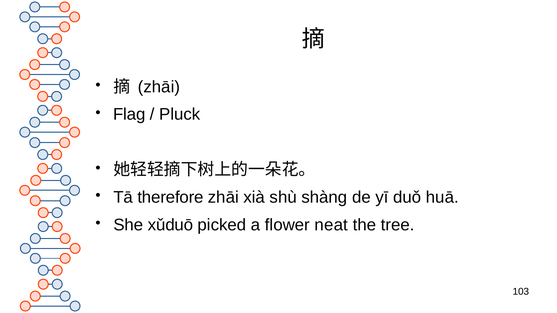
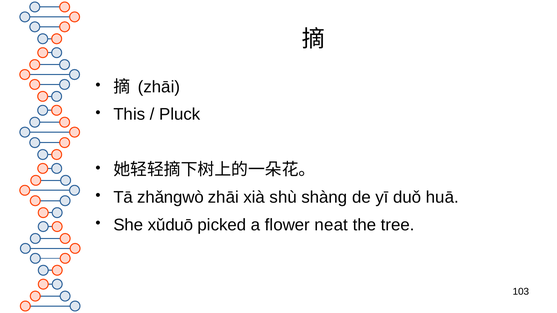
Flag: Flag -> This
therefore: therefore -> zhǎngwò
